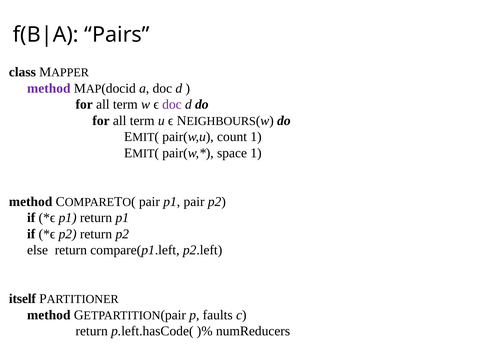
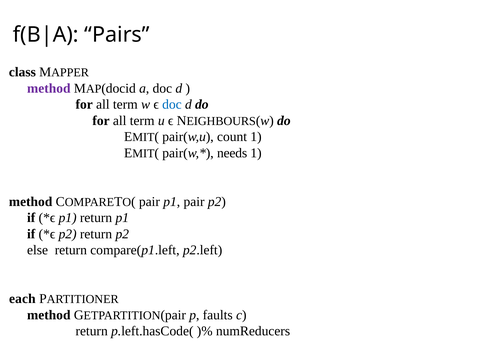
doc at (172, 104) colour: purple -> blue
space: space -> needs
itself: itself -> each
